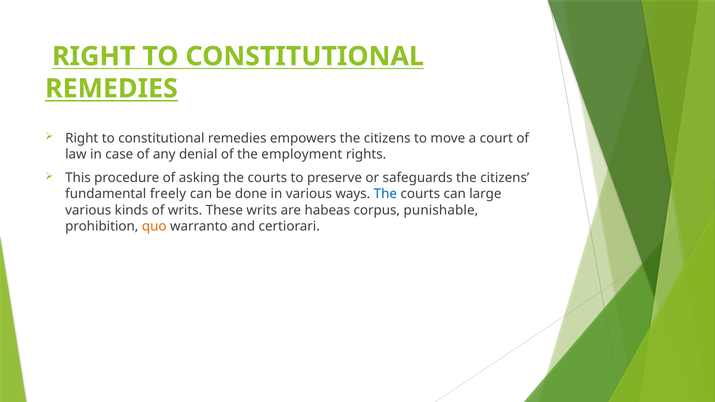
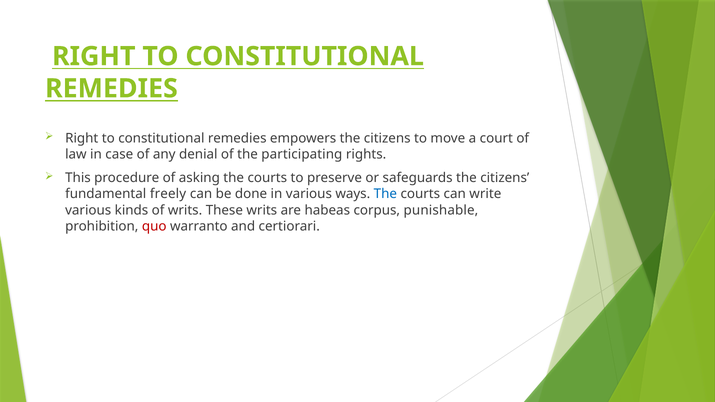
employment: employment -> participating
large: large -> write
quo colour: orange -> red
